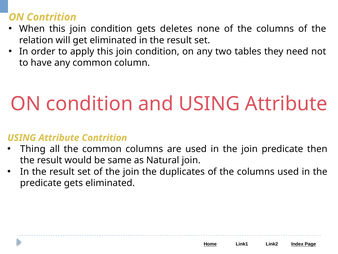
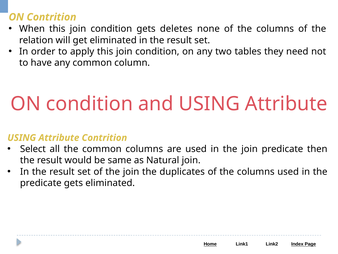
Thing: Thing -> Select
